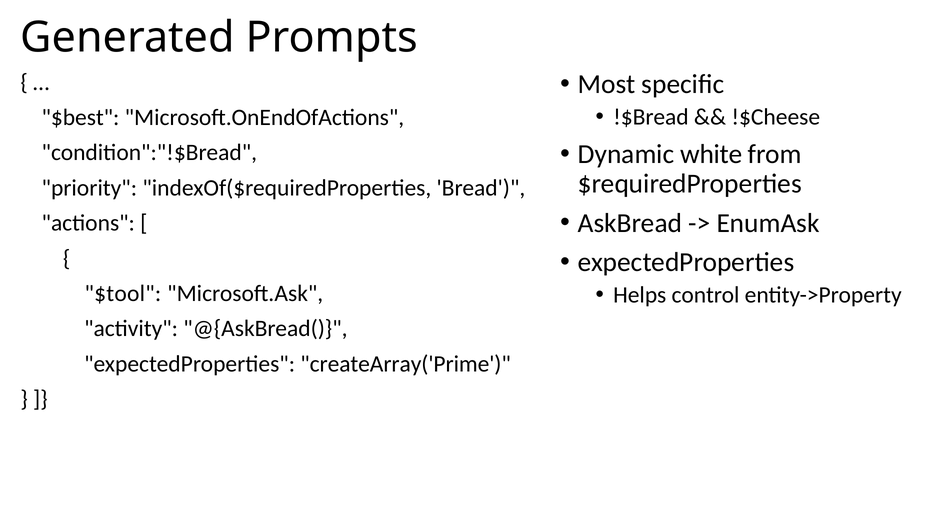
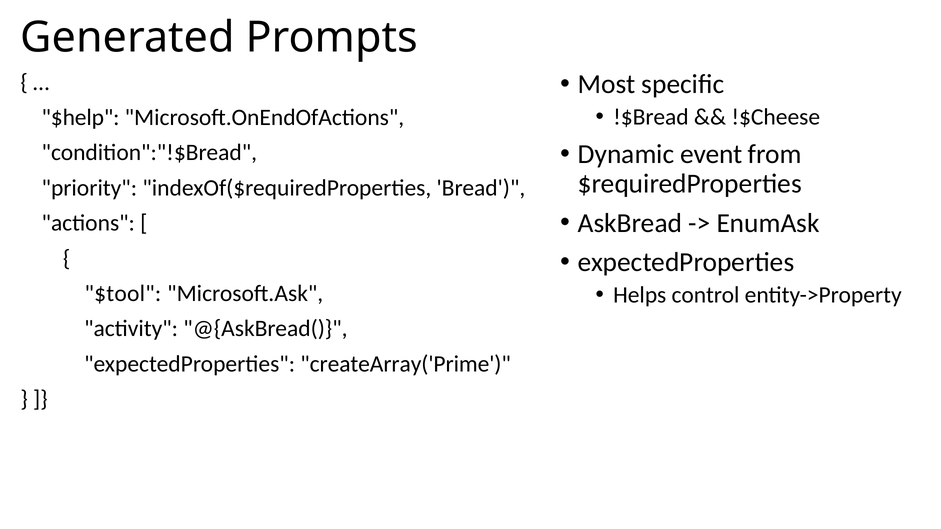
$best: $best -> $help
white: white -> event
